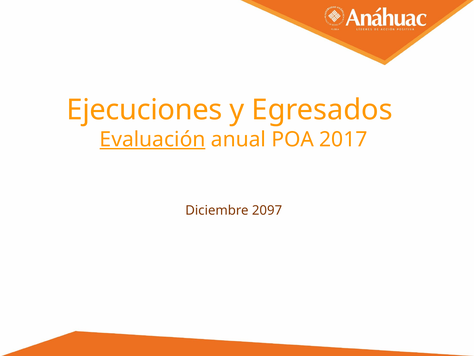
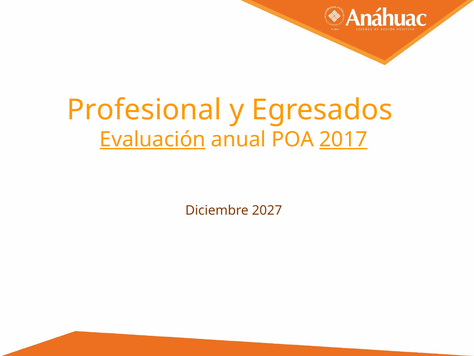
Ejecuciones: Ejecuciones -> Profesional
2017 underline: none -> present
2097: 2097 -> 2027
